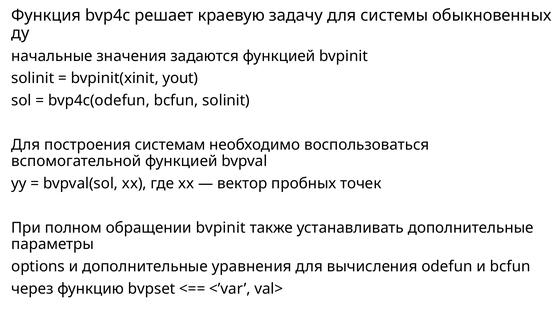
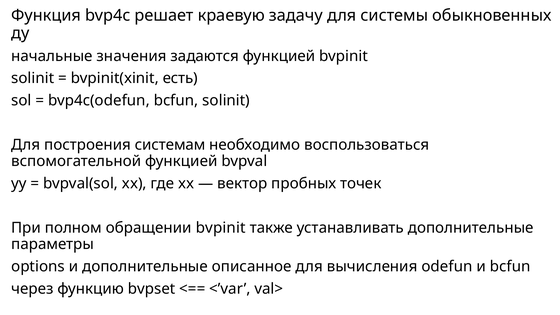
yout: yout -> есть
уравнения: уравнения -> описанное
